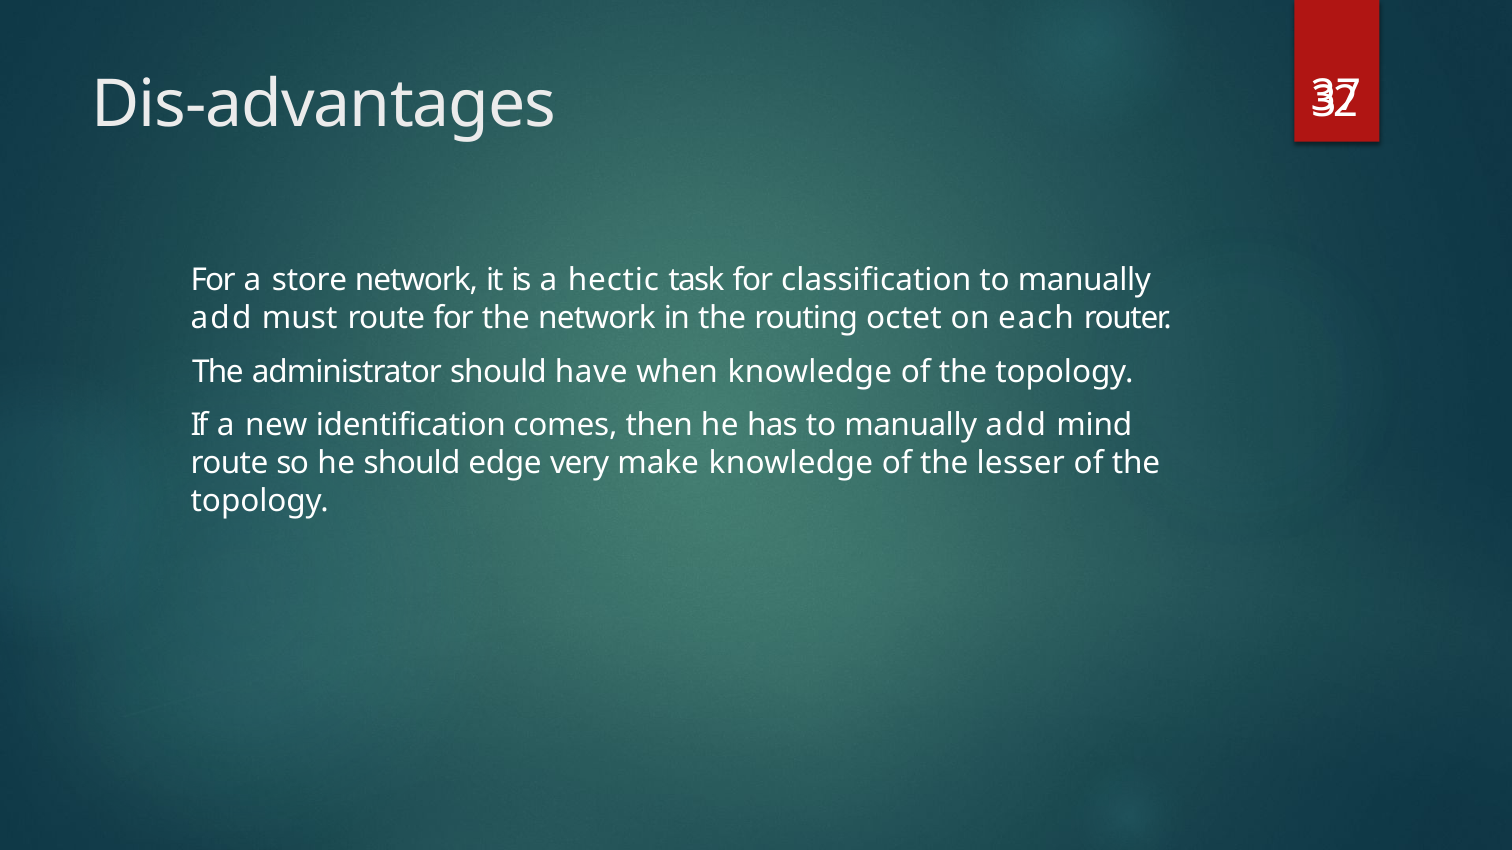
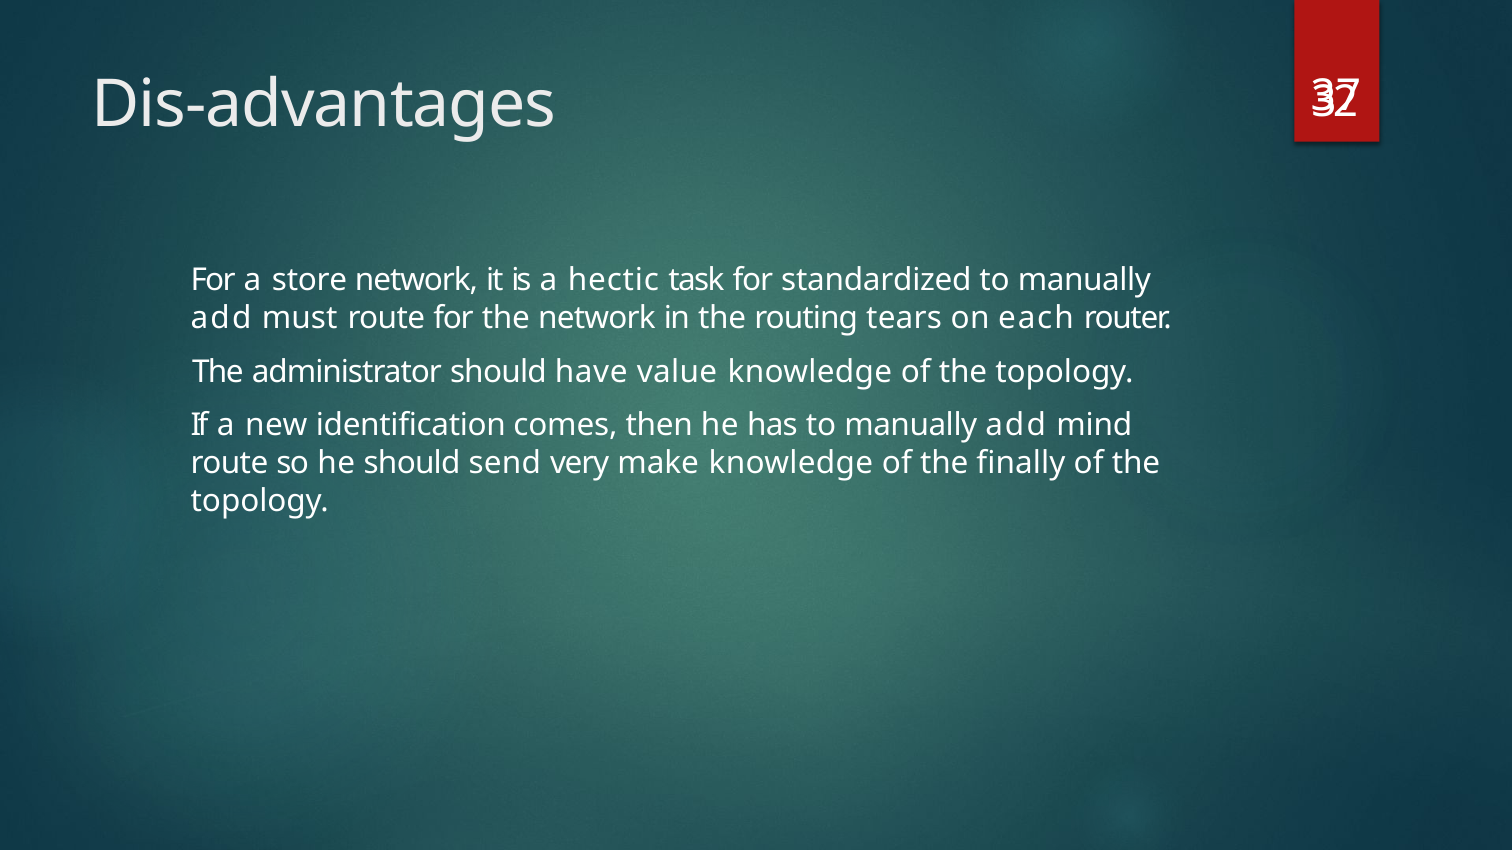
classification: classification -> standardized
octet: octet -> tears
when: when -> value
edge: edge -> send
lesser: lesser -> finally
